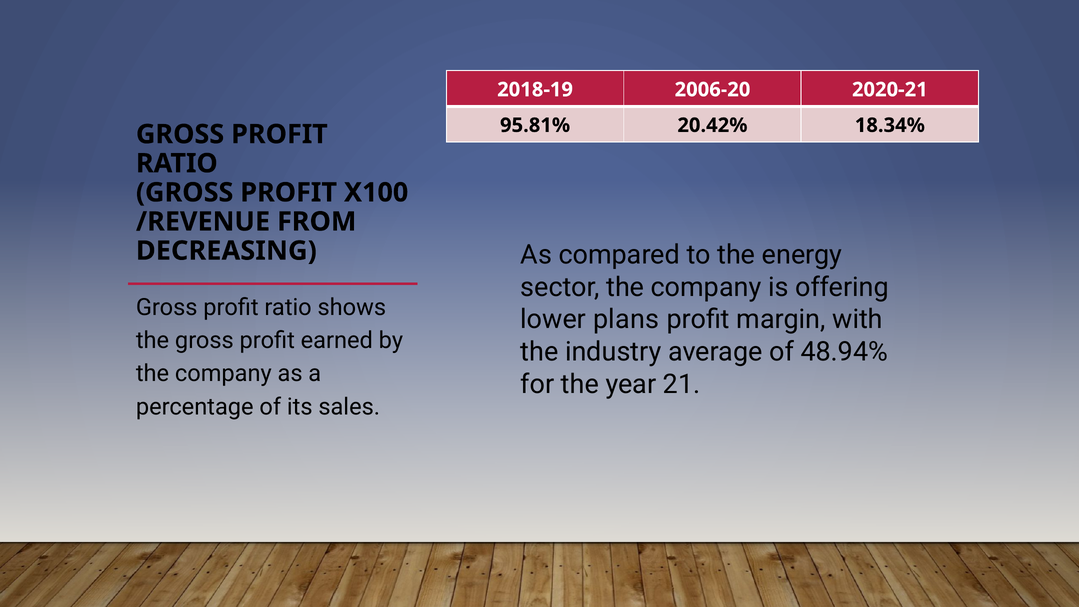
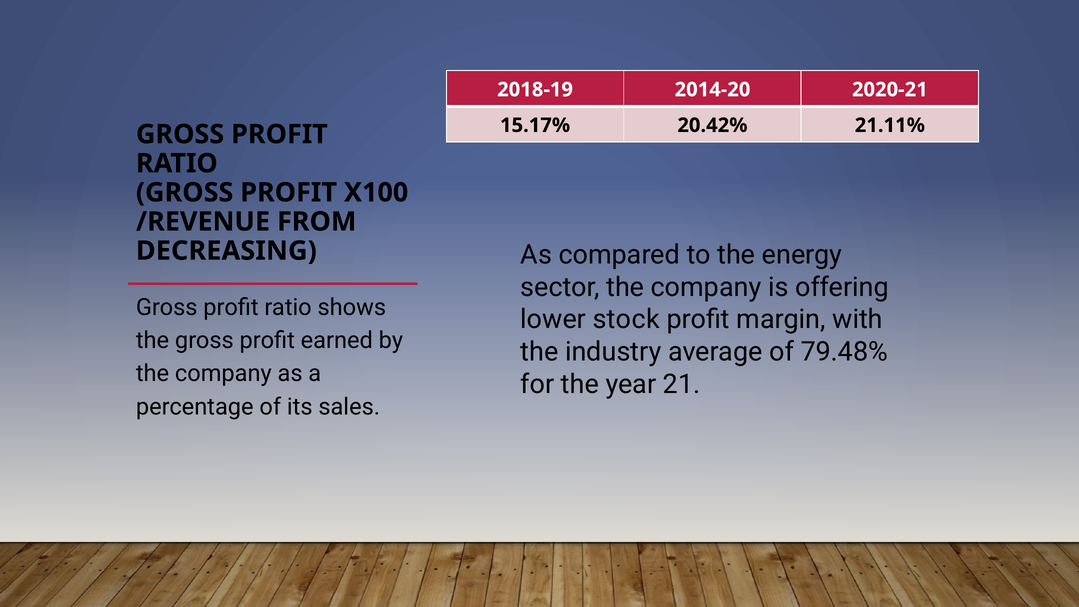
2006-20: 2006-20 -> 2014-20
95.81%: 95.81% -> 15.17%
18.34%: 18.34% -> 21.11%
plans: plans -> stock
48.94%: 48.94% -> 79.48%
